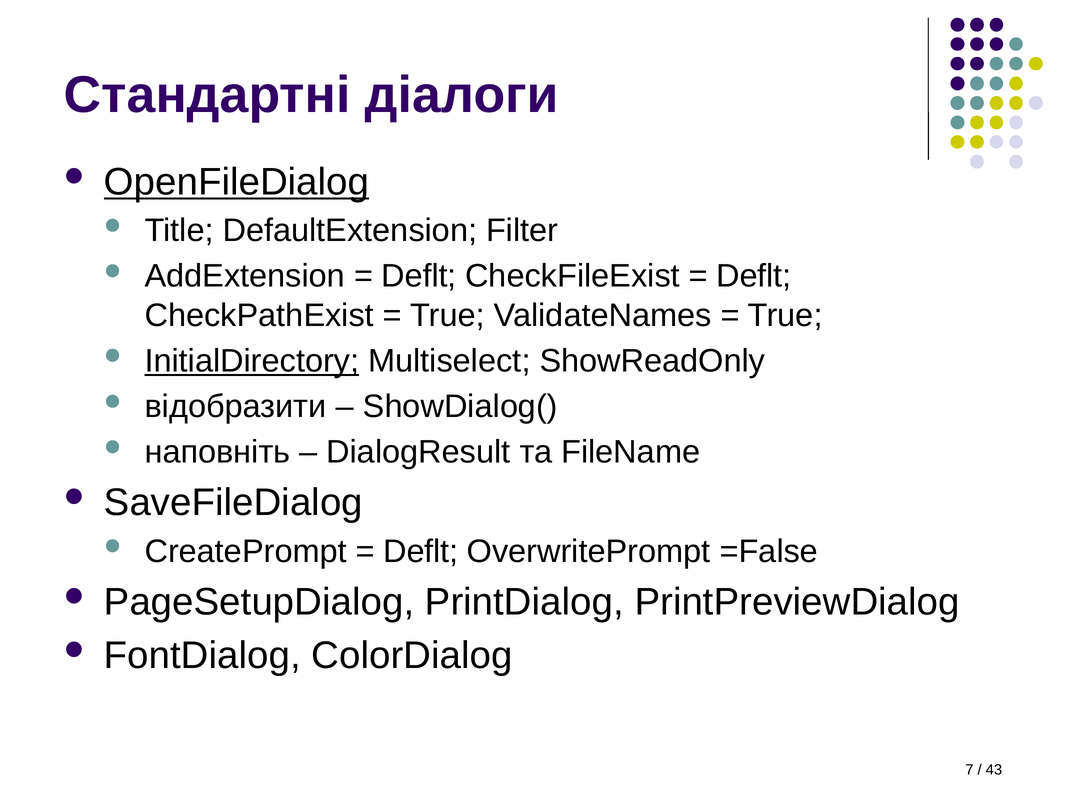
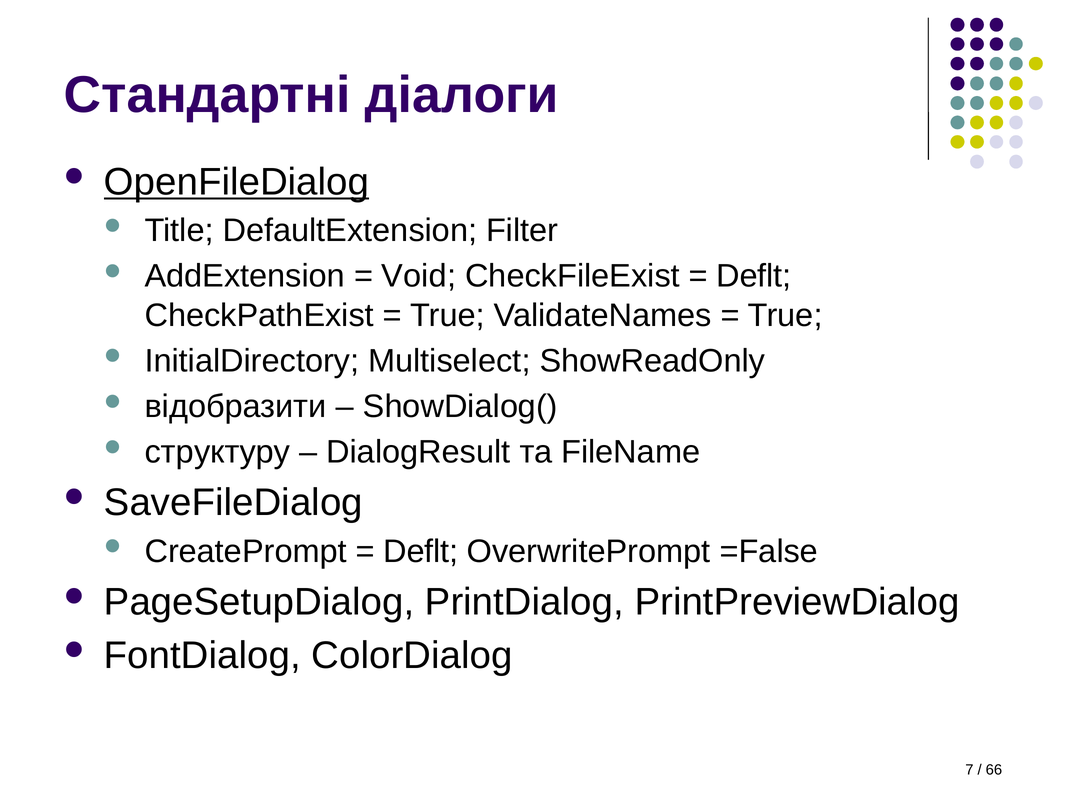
Deflt at (419, 276): Deflt -> Void
InitialDirectory underline: present -> none
наповніть: наповніть -> структуру
43: 43 -> 66
